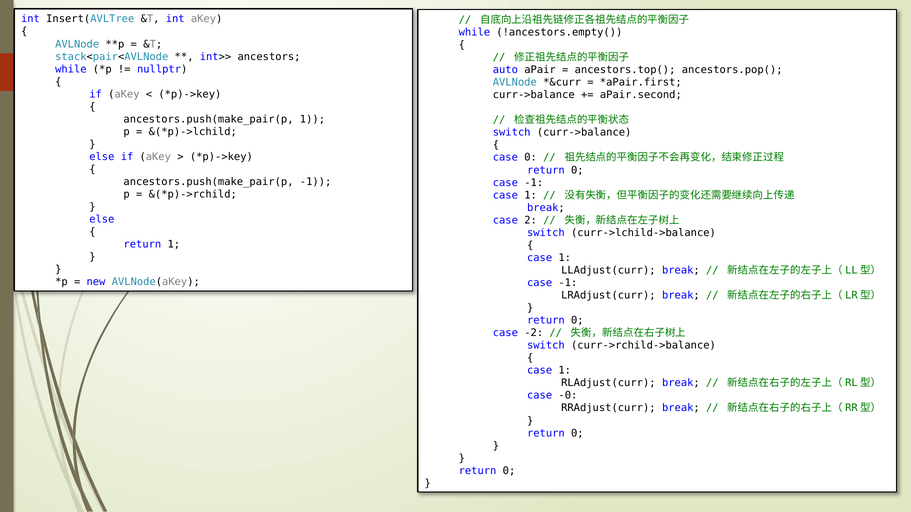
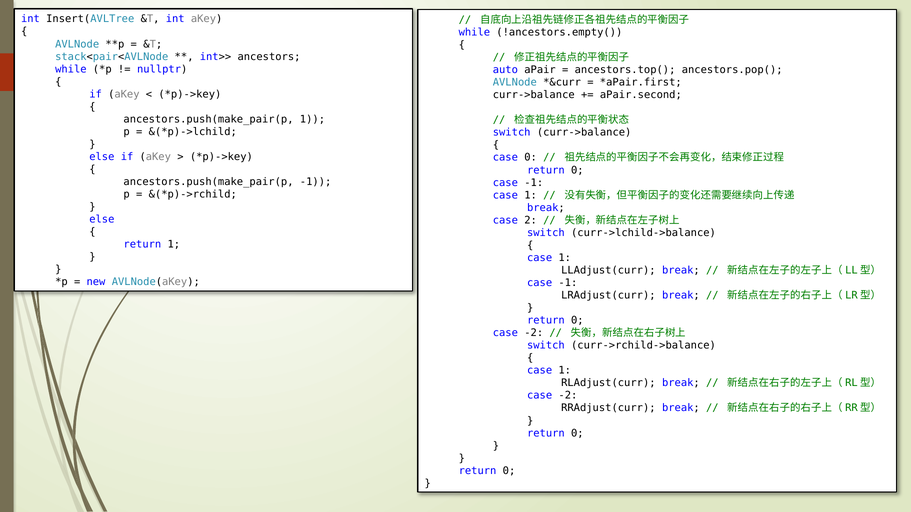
-0 at (568, 396): -0 -> -2
